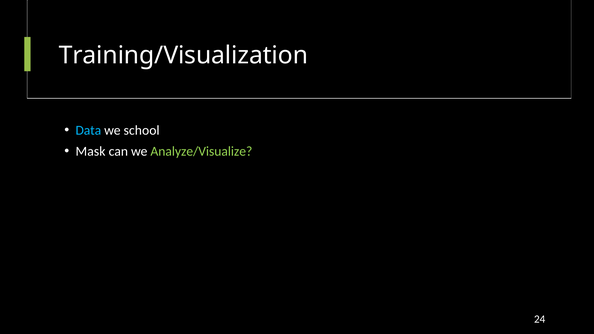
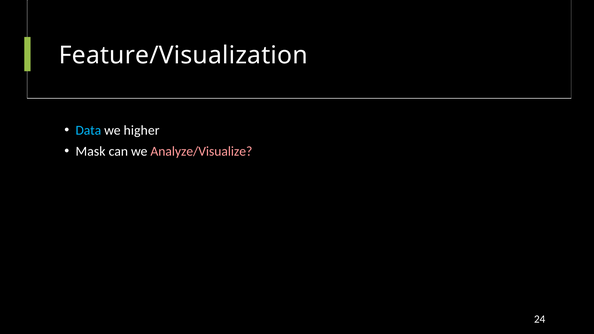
Training/Visualization: Training/Visualization -> Feature/Visualization
school: school -> higher
Analyze/Visualize colour: light green -> pink
